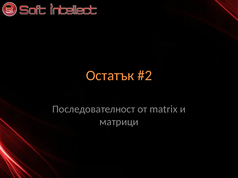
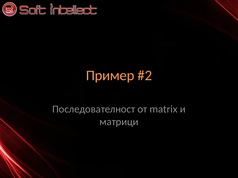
Остатък: Остатък -> Пример
